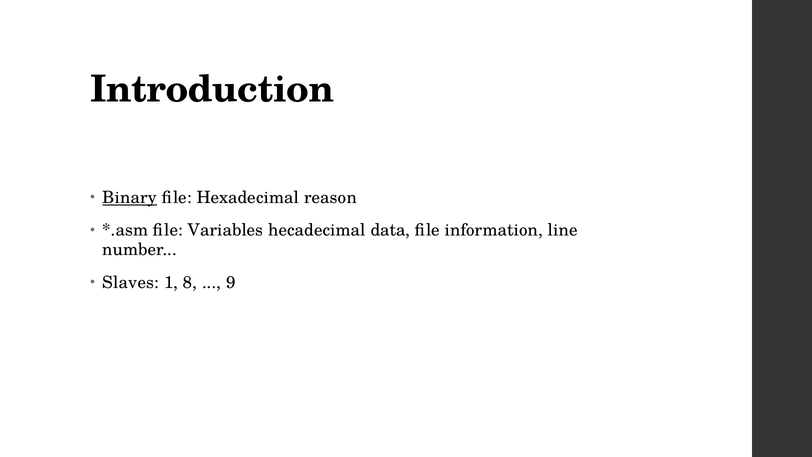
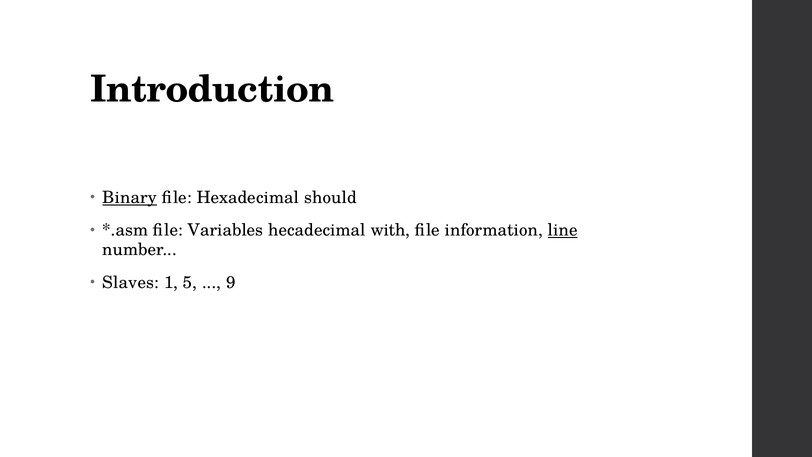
reason: reason -> should
data: data -> with
line underline: none -> present
8: 8 -> 5
